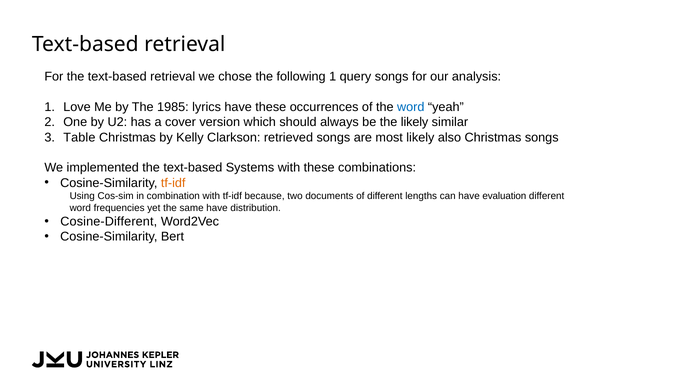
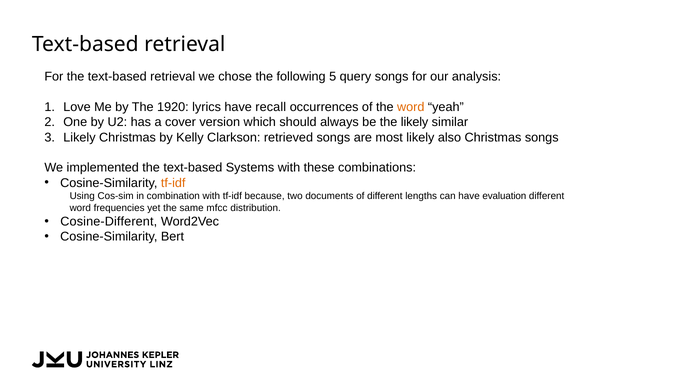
following 1: 1 -> 5
1985: 1985 -> 1920
have these: these -> recall
word at (411, 107) colour: blue -> orange
3 Table: Table -> Likely
same have: have -> mfcc
